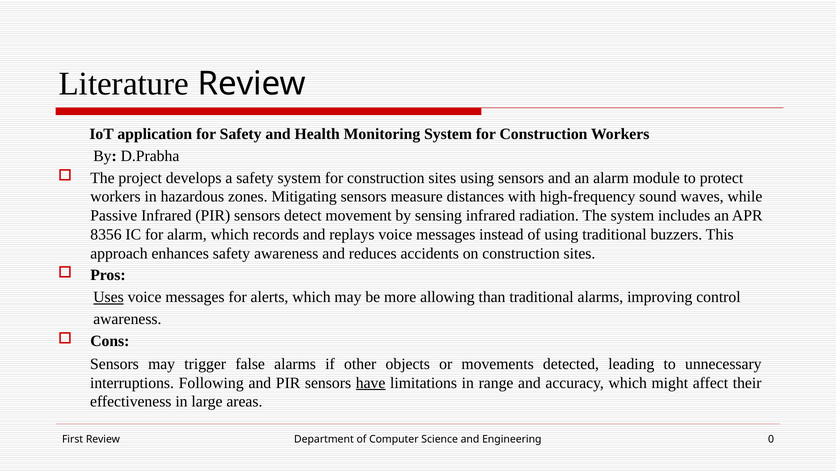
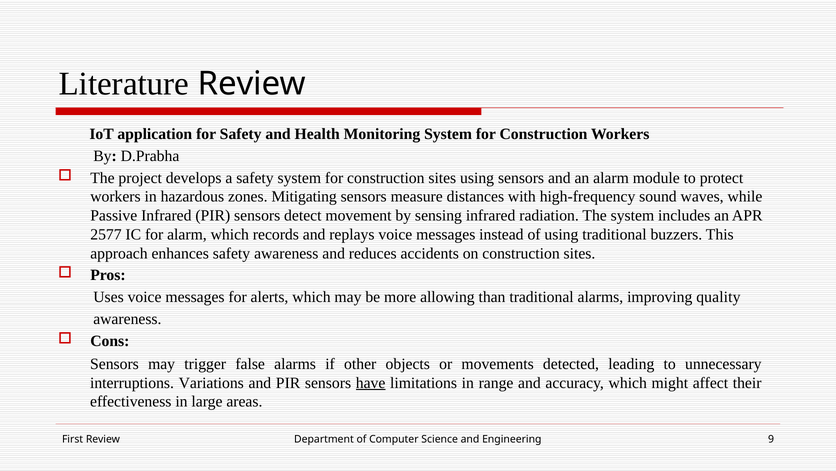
8356: 8356 -> 2577
Uses underline: present -> none
control: control -> quality
Following: Following -> Variations
0: 0 -> 9
